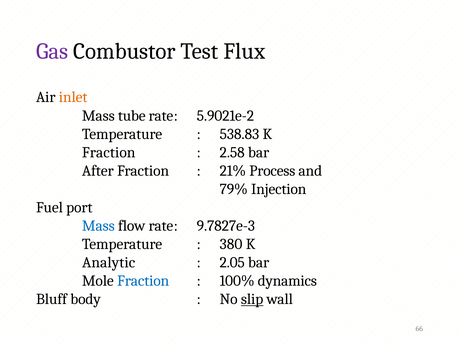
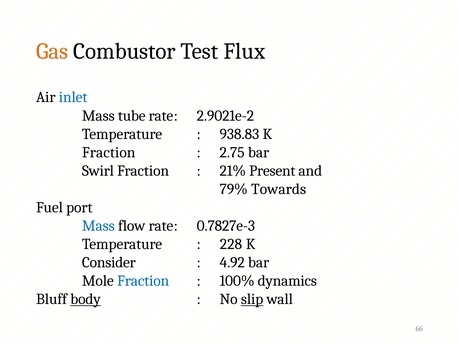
Gas colour: purple -> orange
inlet colour: orange -> blue
5.9021e-2: 5.9021e-2 -> 2.9021e-2
538.83: 538.83 -> 938.83
2.58: 2.58 -> 2.75
After: After -> Swirl
Process: Process -> Present
Injection: Injection -> Towards
9.7827e-3: 9.7827e-3 -> 0.7827e-3
380: 380 -> 228
Analytic: Analytic -> Consider
2.05: 2.05 -> 4.92
body underline: none -> present
